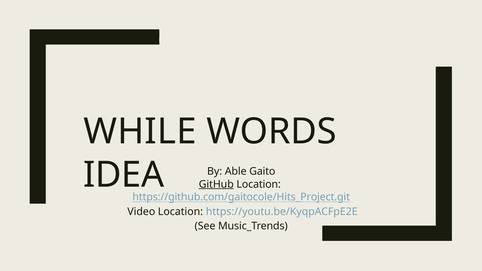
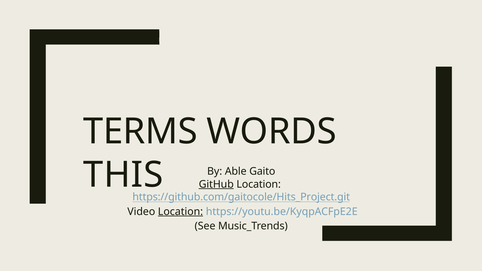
WHILE: WHILE -> TERMS
IDEA: IDEA -> THIS
Location at (180, 212) underline: none -> present
